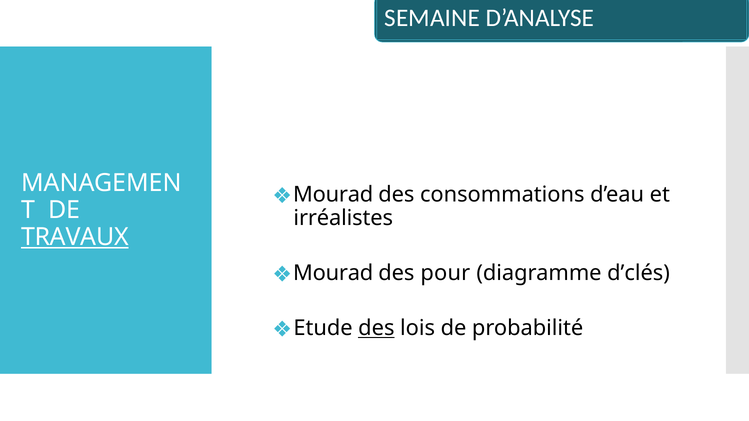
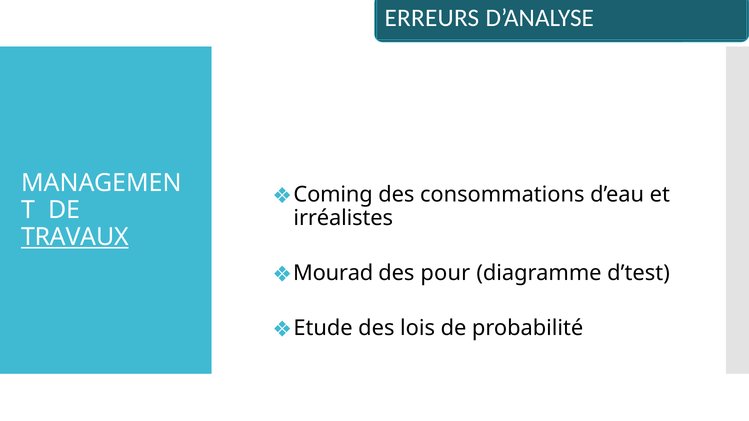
SEMAINE: SEMAINE -> ERREURS
Mourad at (333, 195): Mourad -> Coming
d’clés: d’clés -> d’test
des at (376, 328) underline: present -> none
